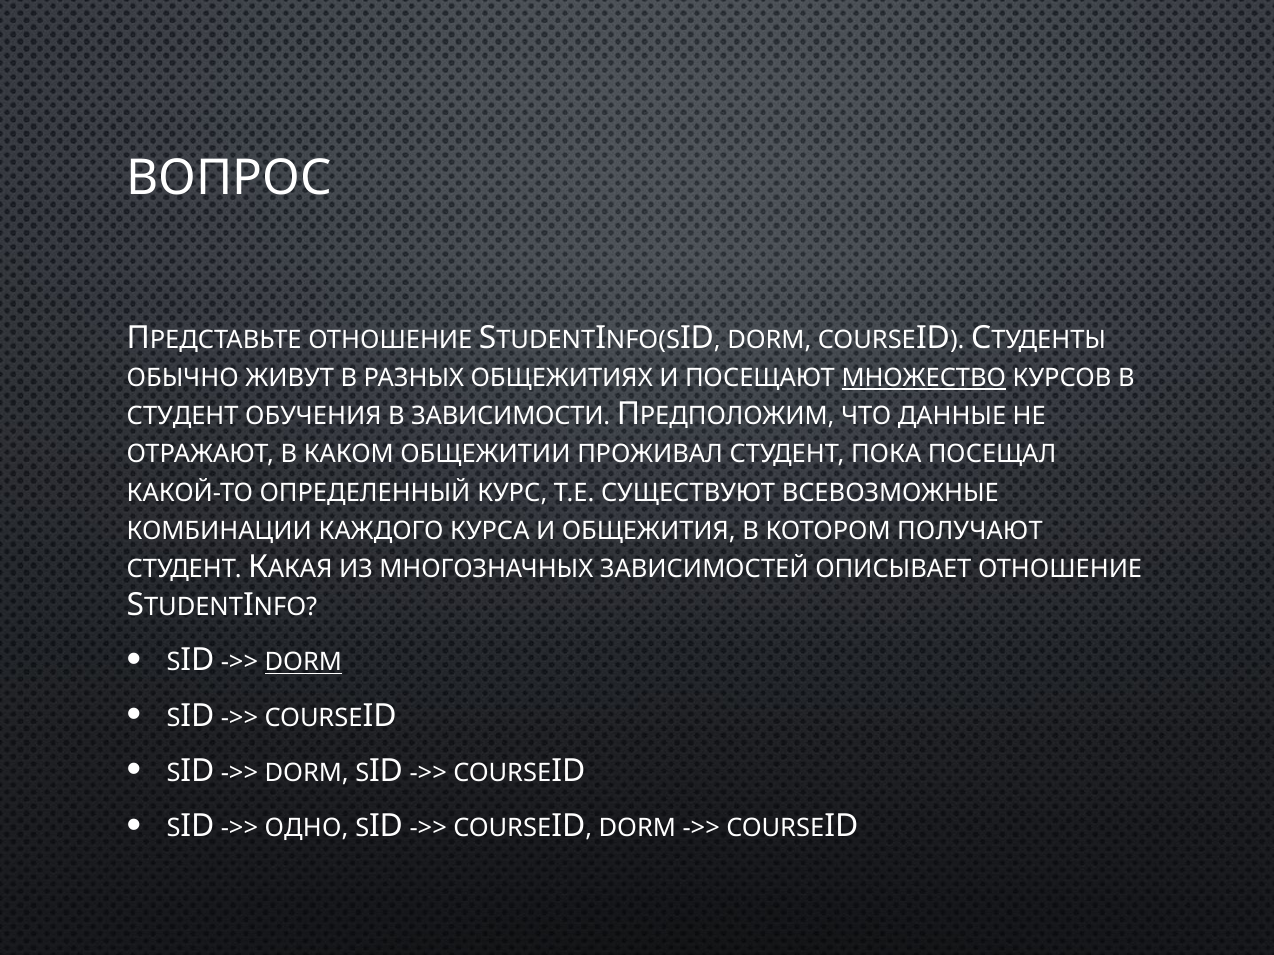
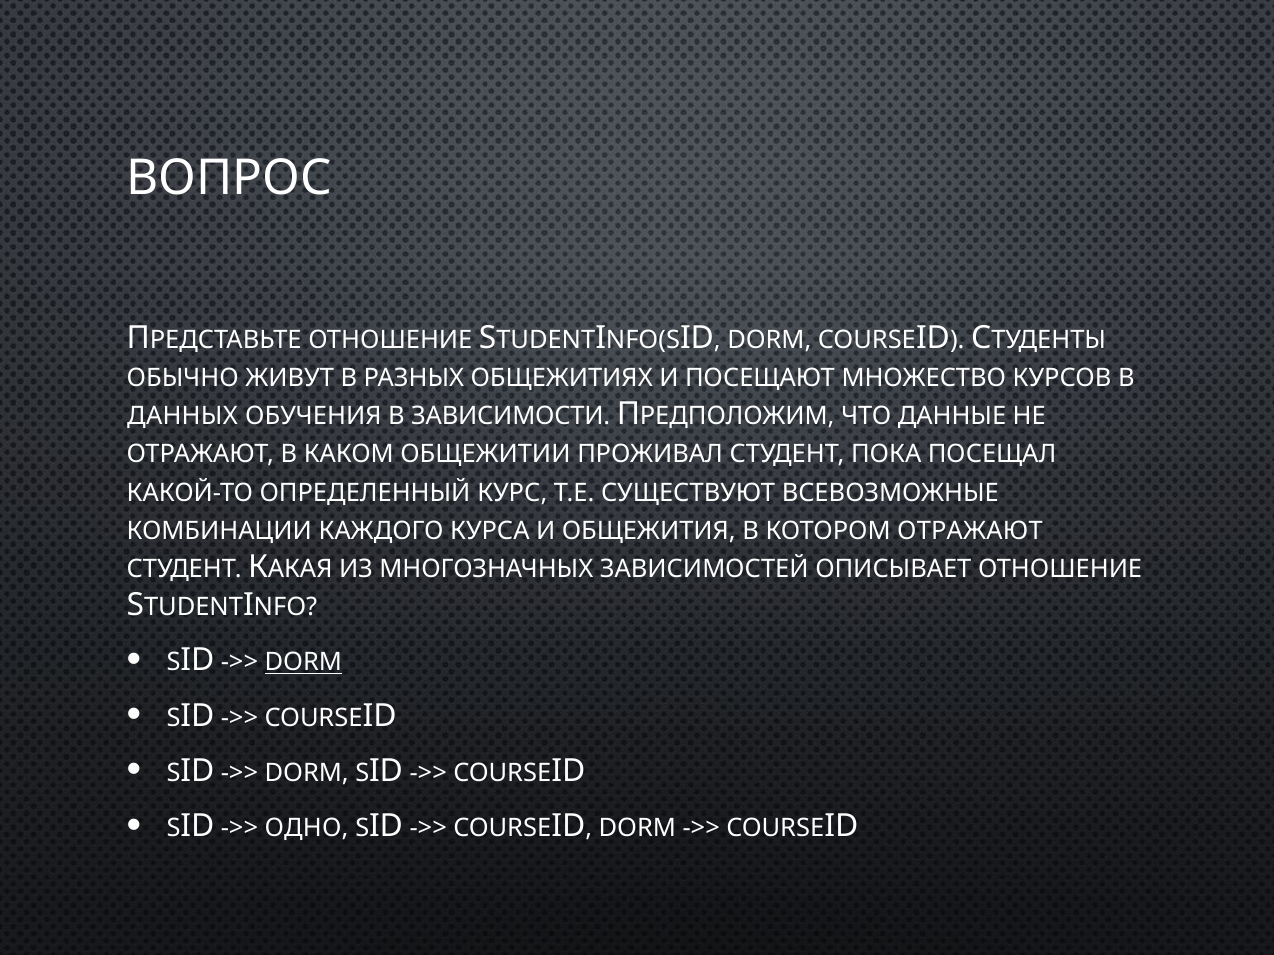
МНОЖЕСТВО underline: present -> none
СТУДЕНТ at (183, 417): СТУДЕНТ -> ДАННЫХ
КОТОРОМ ПОЛУЧАЮТ: ПОЛУЧАЮТ -> ОТРАЖАЮТ
